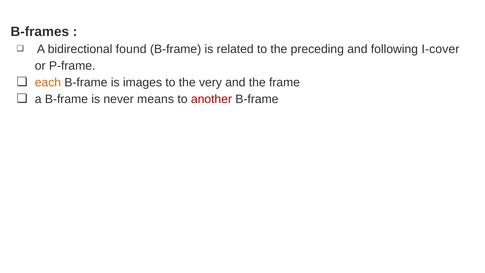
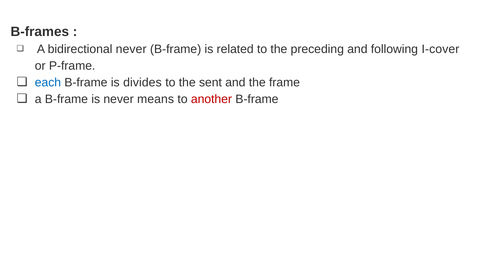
bidirectional found: found -> never
each colour: orange -> blue
images: images -> divides
very: very -> sent
